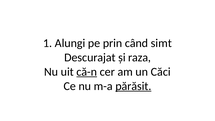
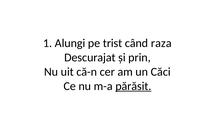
prin: prin -> trist
simt: simt -> raza
raza: raza -> prin
că-n underline: present -> none
